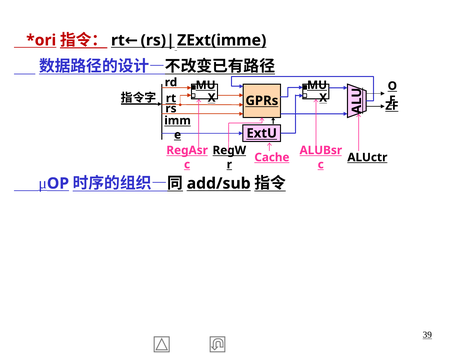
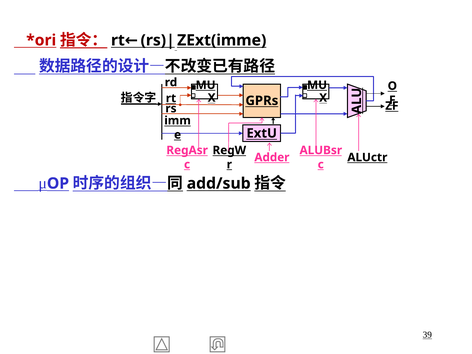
Cache: Cache -> Adder
